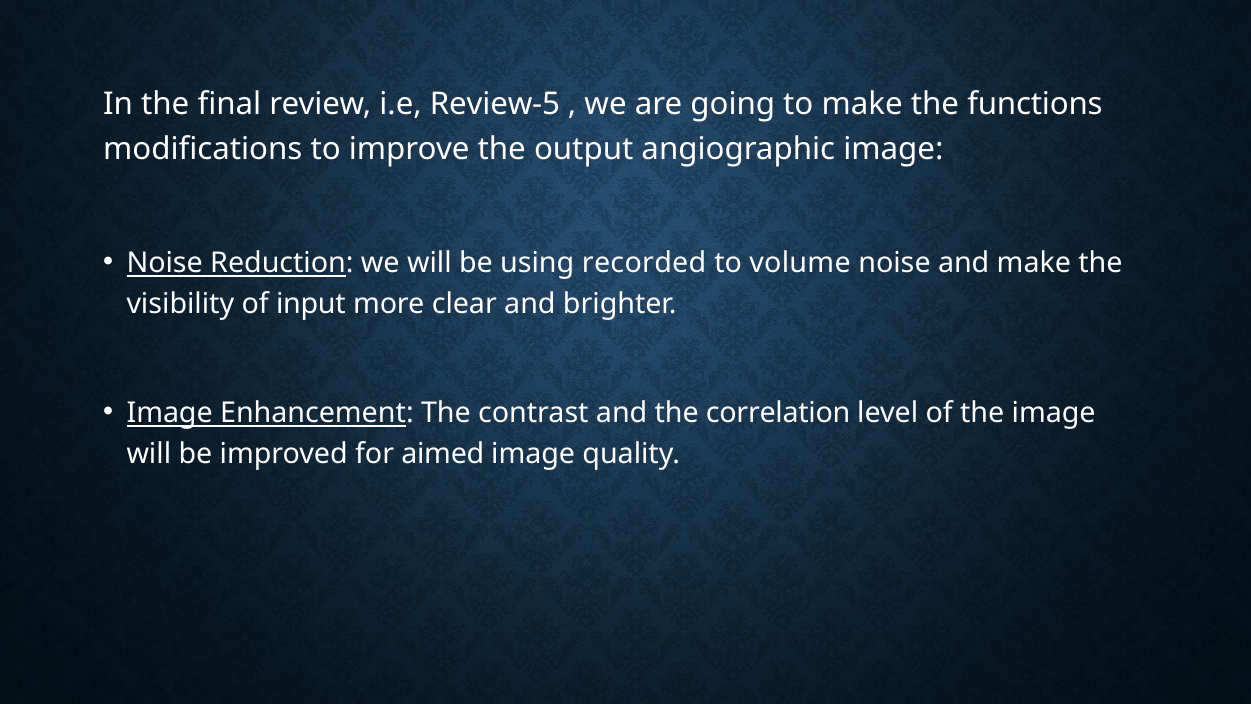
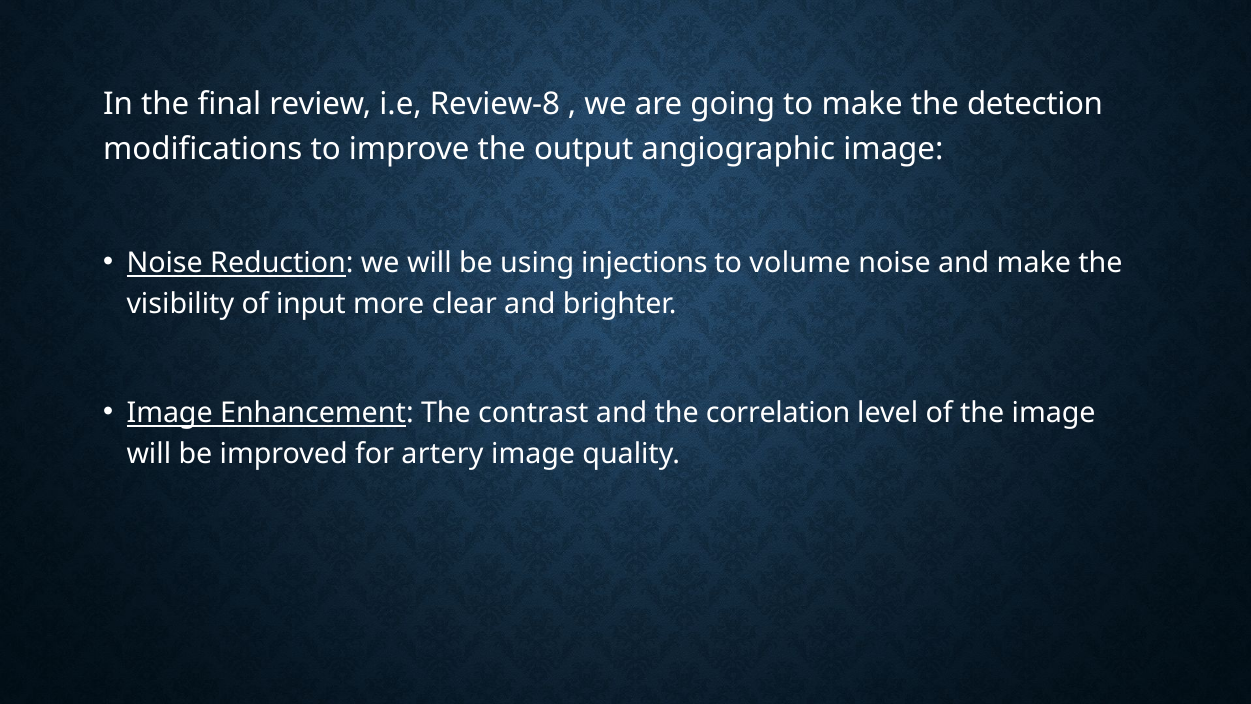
Review-5: Review-5 -> Review-8
functions: functions -> detection
recorded: recorded -> injections
aimed: aimed -> artery
